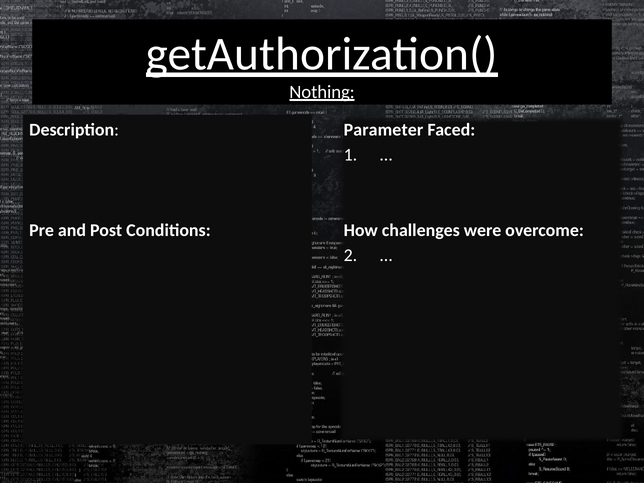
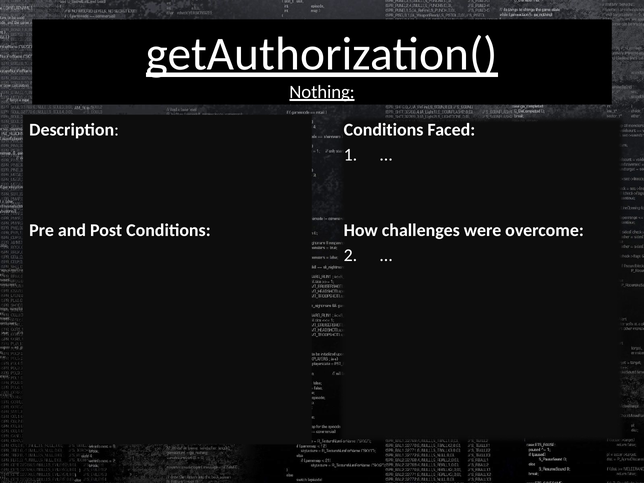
Parameter at (383, 130): Parameter -> Conditions
